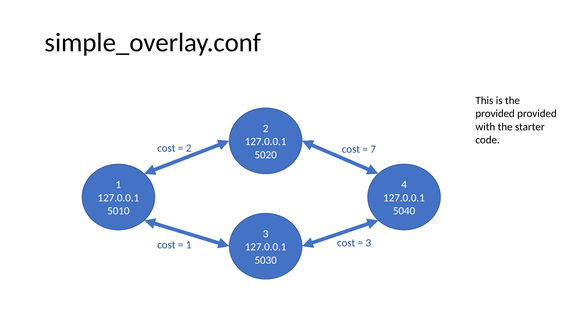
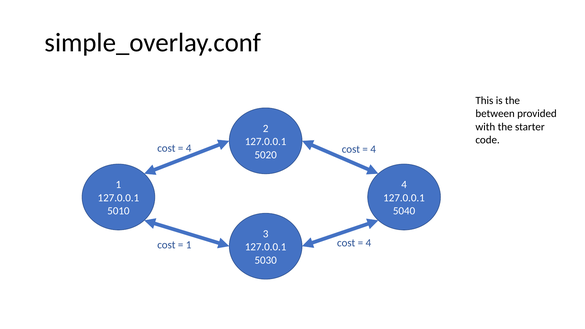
provided at (495, 114): provided -> between
2 at (189, 148): 2 -> 4
7 at (373, 149): 7 -> 4
3 at (368, 243): 3 -> 4
